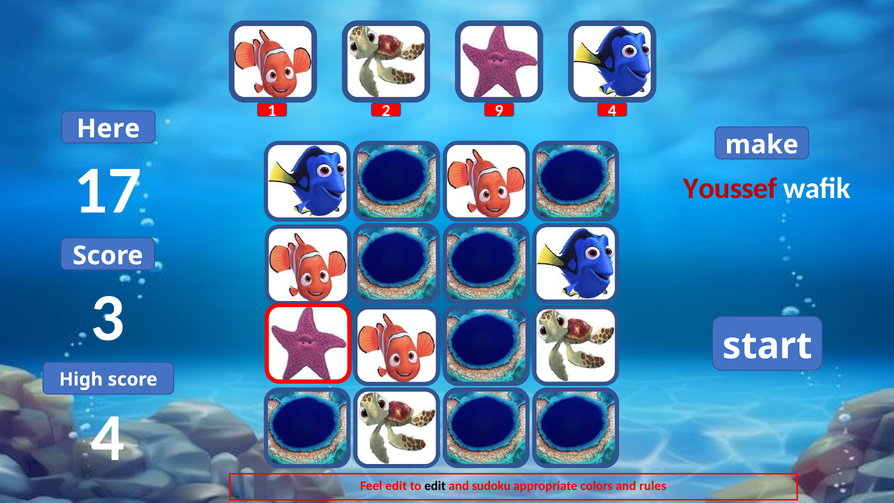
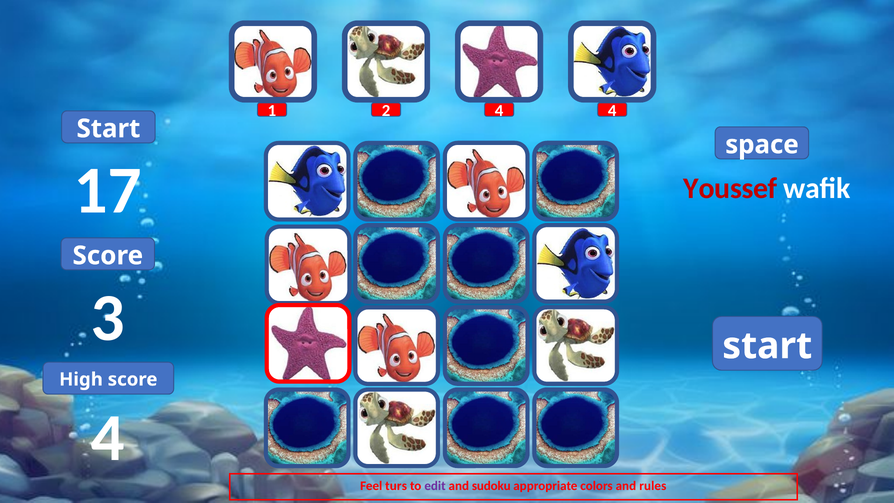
2 9: 9 -> 4
Here at (108, 129): Here -> Start
make: make -> space
Feel edit: edit -> turs
edit at (435, 486) colour: black -> purple
